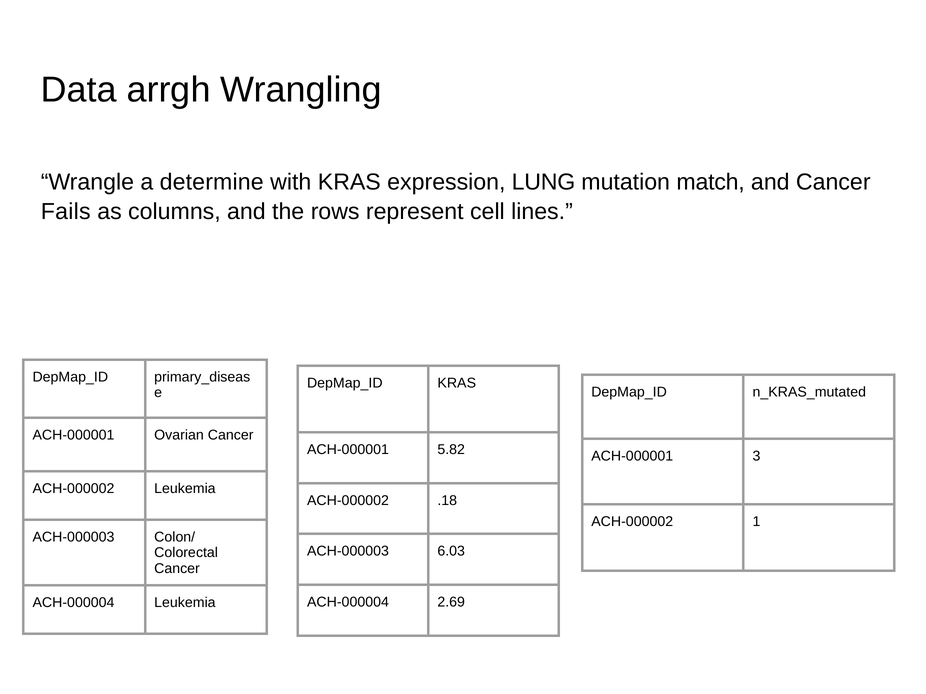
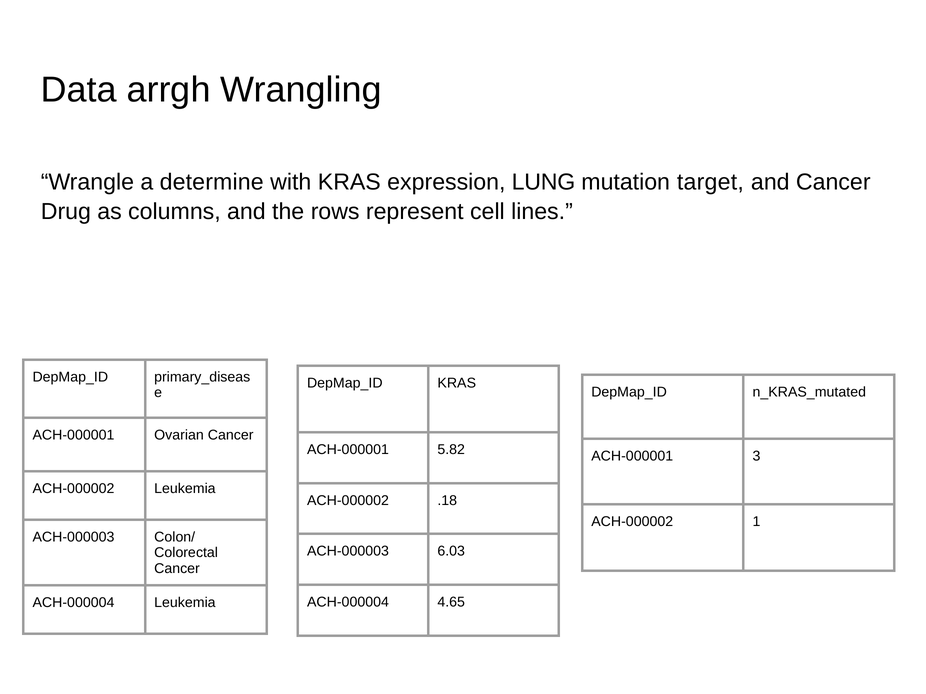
match: match -> target
Fails: Fails -> Drug
2.69: 2.69 -> 4.65
